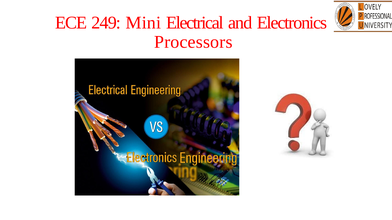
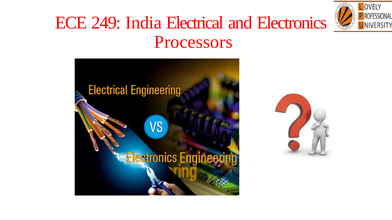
Mini: Mini -> India
